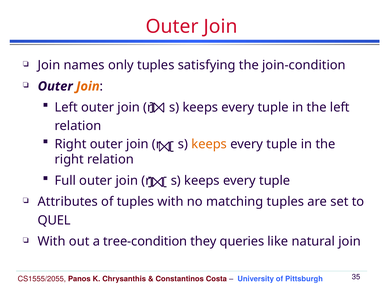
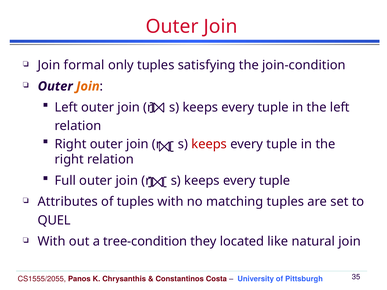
names: names -> formal
keeps at (209, 144) colour: orange -> red
queries: queries -> located
